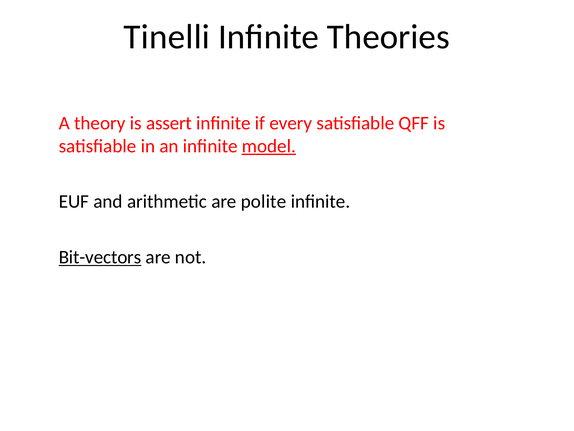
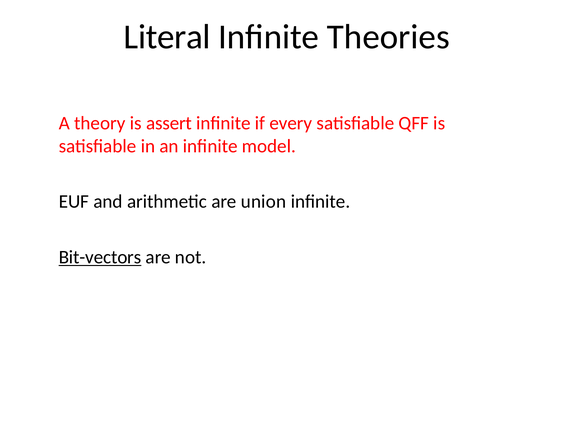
Tinelli: Tinelli -> Literal
model underline: present -> none
polite: polite -> union
